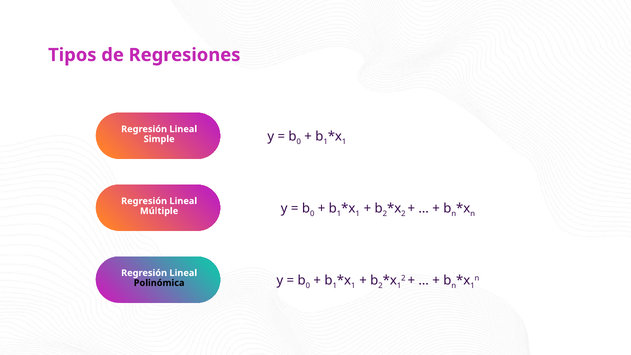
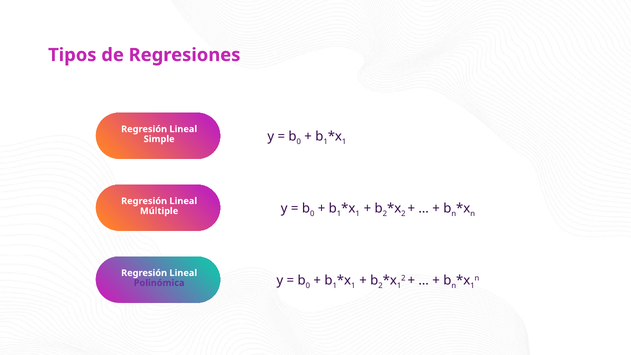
Polinómica colour: black -> purple
